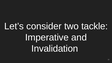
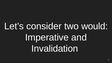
tackle: tackle -> would
